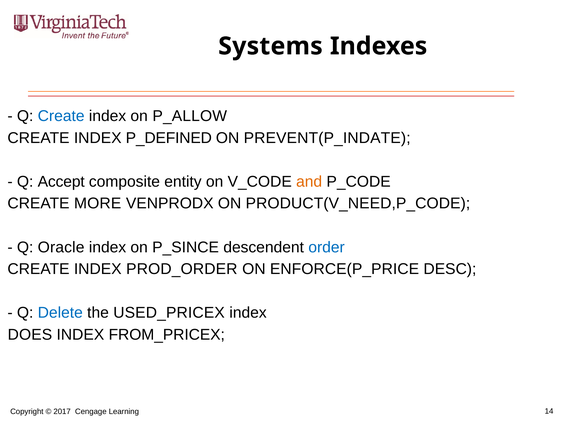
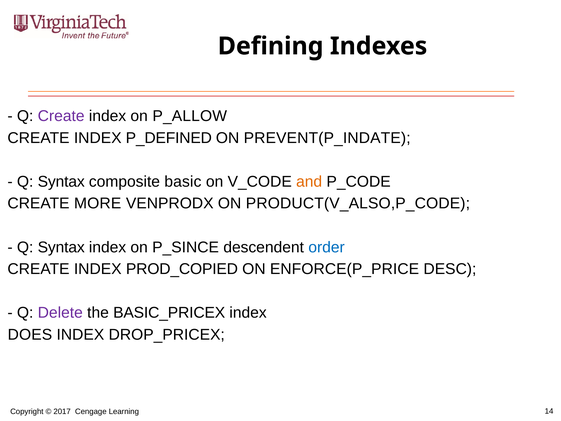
Systems: Systems -> Defining
Create at (61, 116) colour: blue -> purple
Accept at (61, 182): Accept -> Syntax
entity: entity -> basic
PRODUCT(V_NEED,P_CODE: PRODUCT(V_NEED,P_CODE -> PRODUCT(V_ALSO,P_CODE
Oracle at (61, 247): Oracle -> Syntax
PROD_ORDER: PROD_ORDER -> PROD_COPIED
Delete colour: blue -> purple
USED_PRICEX: USED_PRICEX -> BASIC_PRICEX
FROM_PRICEX: FROM_PRICEX -> DROP_PRICEX
